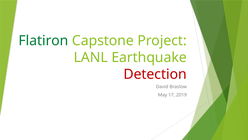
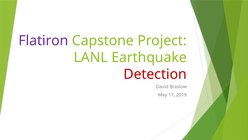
Flatiron colour: green -> purple
